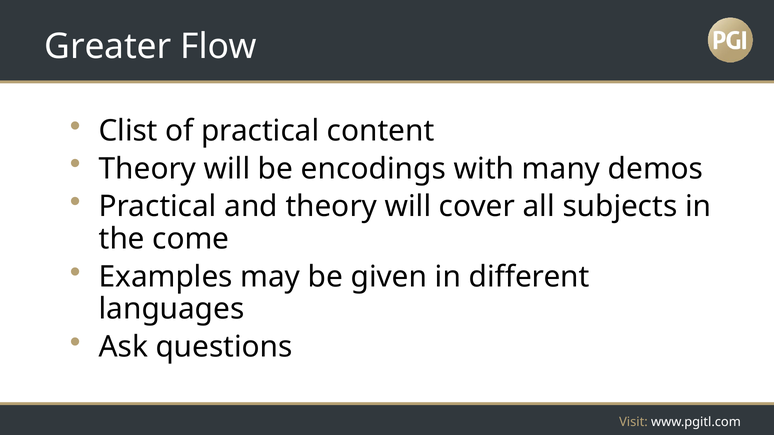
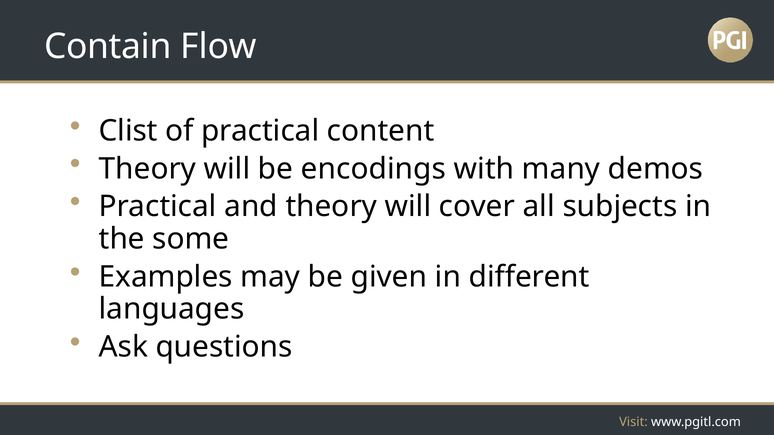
Greater: Greater -> Contain
come: come -> some
